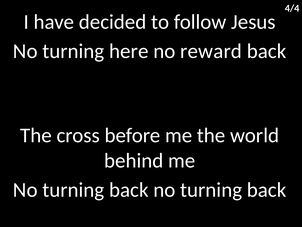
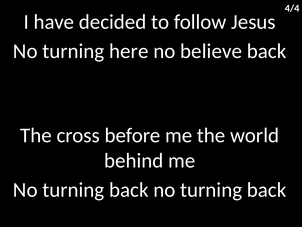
reward: reward -> believe
